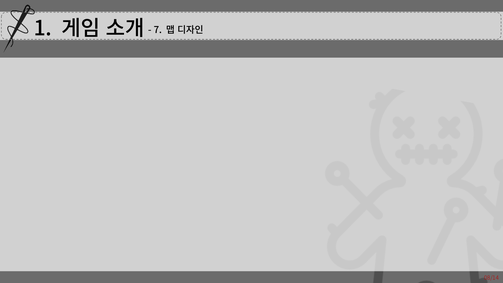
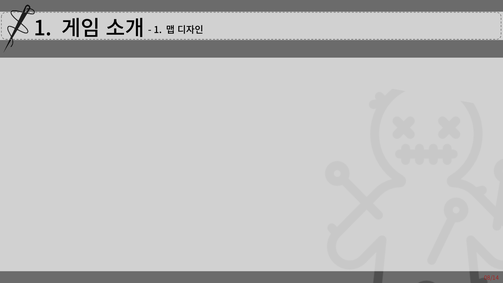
7 at (158, 30): 7 -> 1
